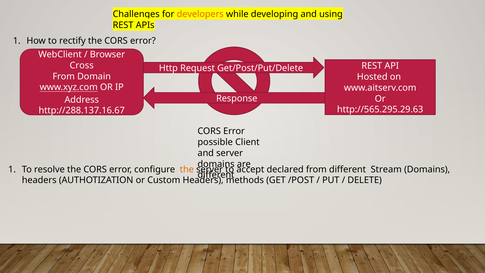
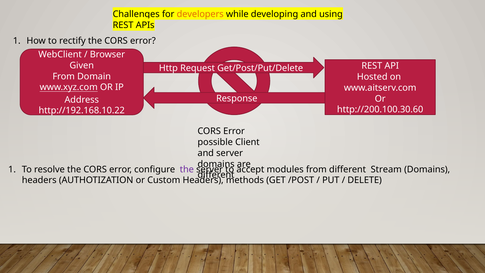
Cross: Cross -> Given
http://565.295.29.63: http://565.295.29.63 -> http://200.100.30.60
http://288.137.16.67: http://288.137.16.67 -> http://192.168.10.22
the at (187, 169) colour: orange -> purple
declared: declared -> modules
